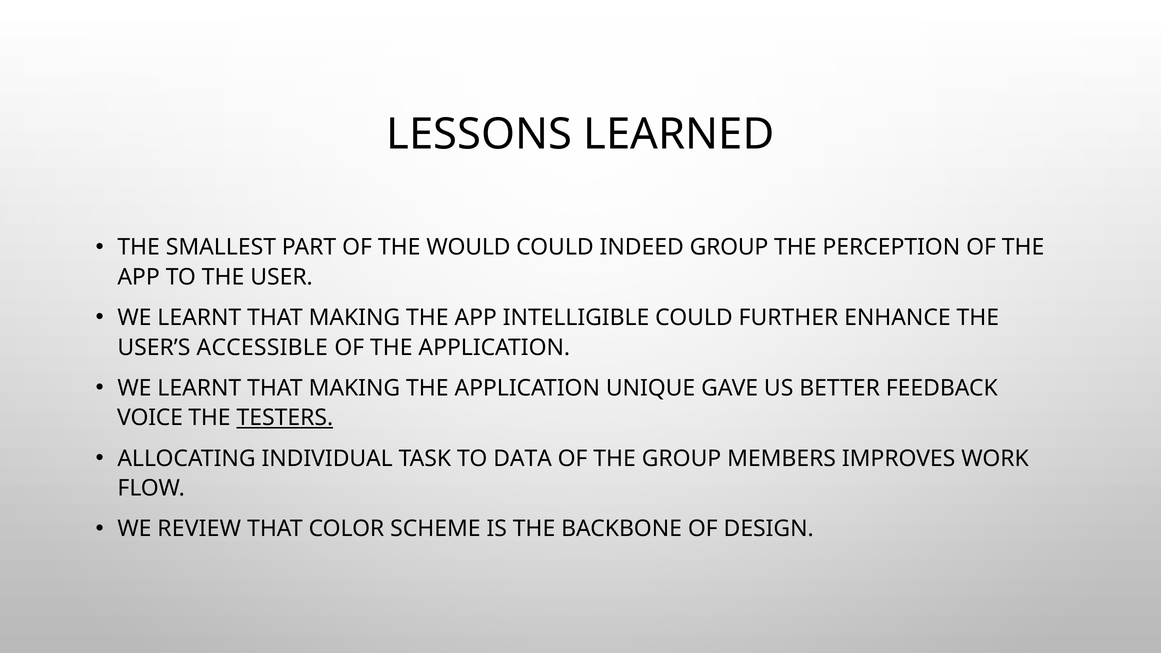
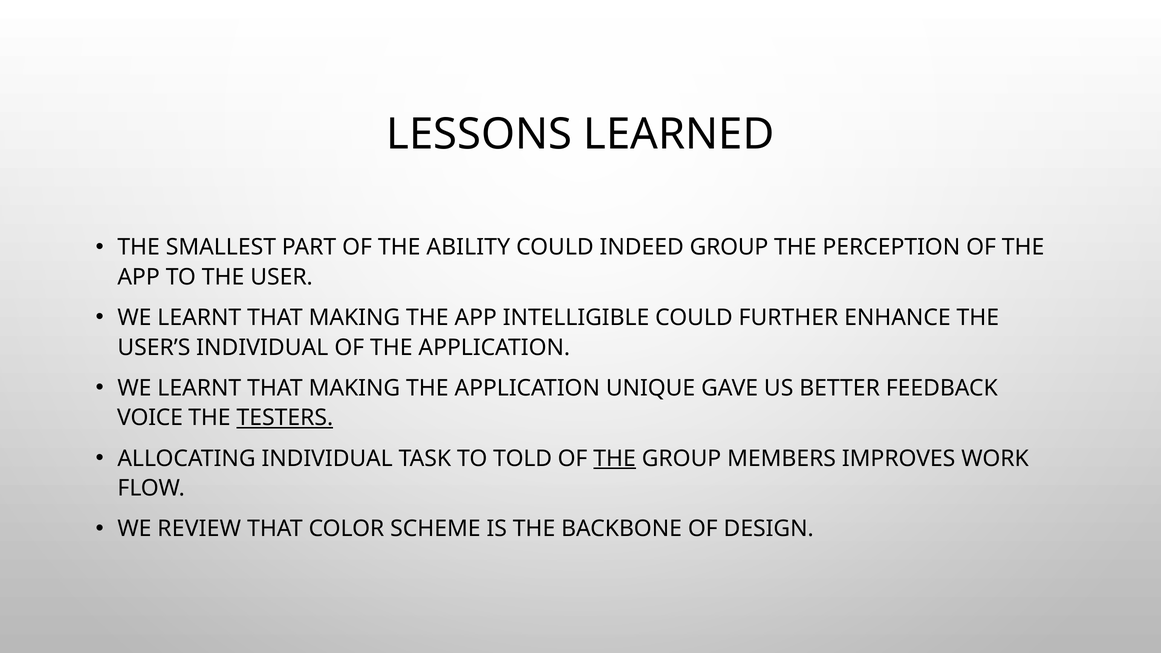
WOULD: WOULD -> ABILITY
USER’S ACCESSIBLE: ACCESSIBLE -> INDIVIDUAL
DATA: DATA -> TOLD
THE at (615, 458) underline: none -> present
